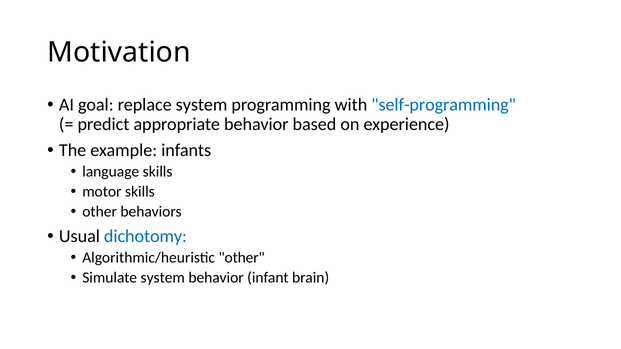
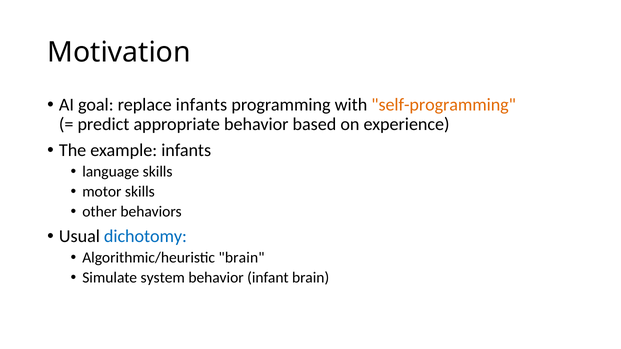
replace system: system -> infants
self-programming colour: blue -> orange
Algorithmic/heuristic other: other -> brain
